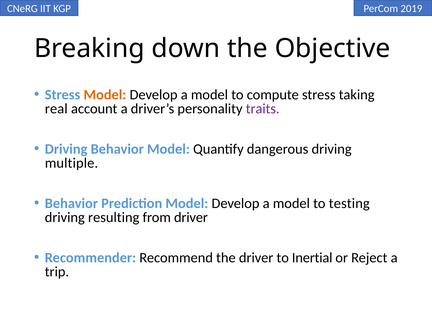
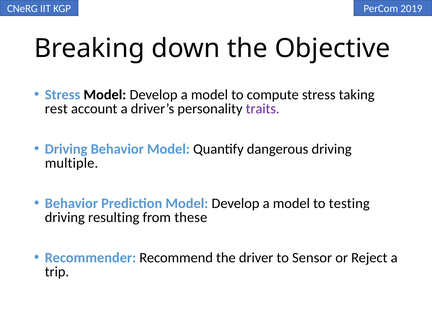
Model at (105, 95) colour: orange -> black
real: real -> rest
from driver: driver -> these
Inertial: Inertial -> Sensor
